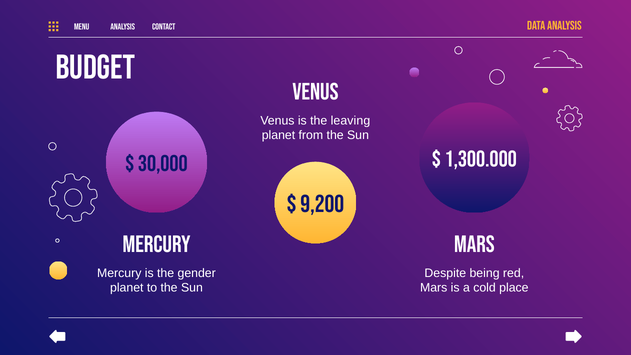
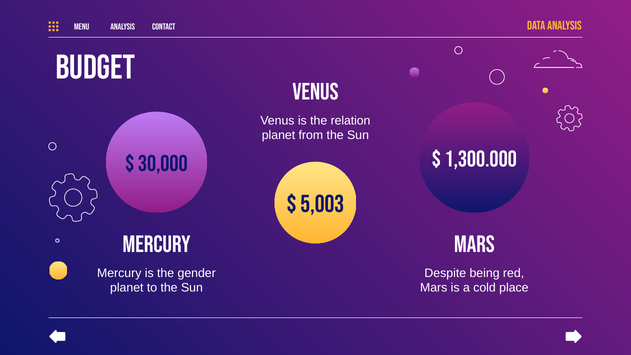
leaving: leaving -> relation
9,200: 9,200 -> 5,003
